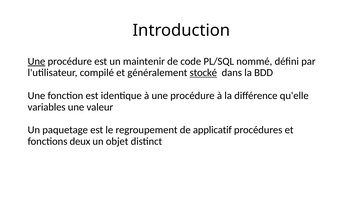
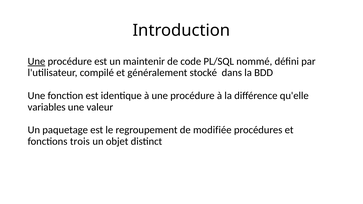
stocké underline: present -> none
applicatif: applicatif -> modifiée
deux: deux -> trois
